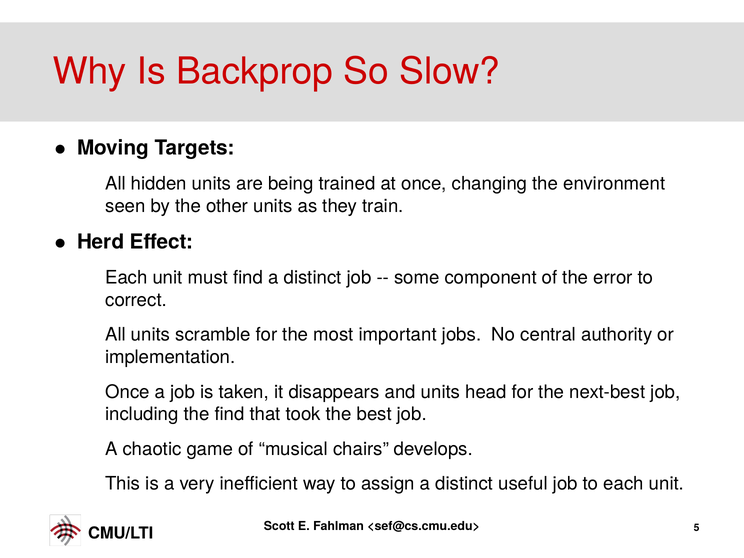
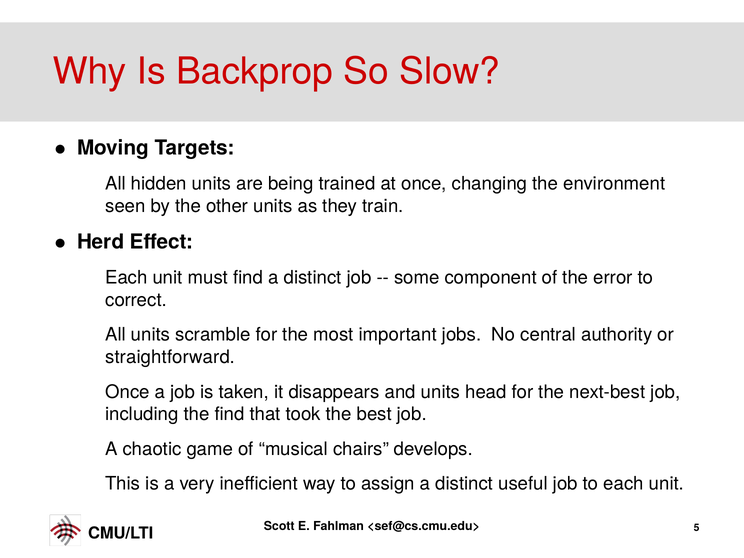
implementation: implementation -> straightforward
